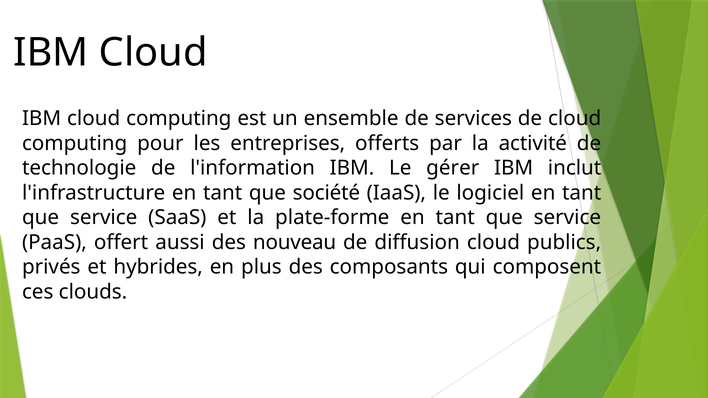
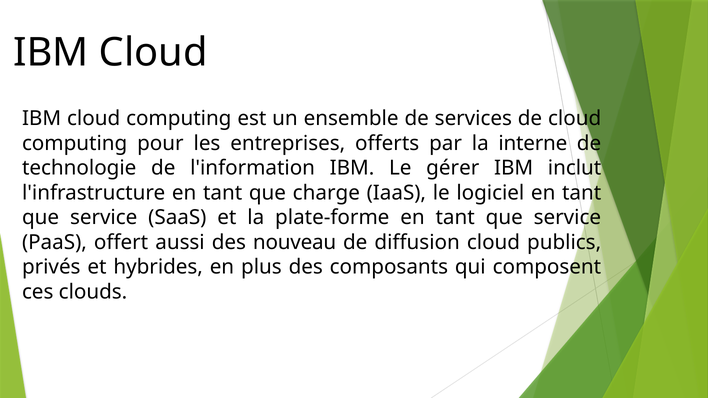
activité: activité -> interne
société: société -> charge
